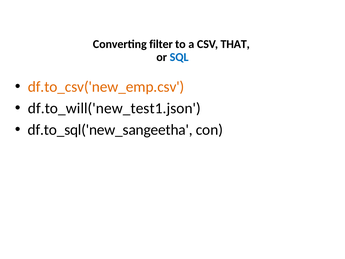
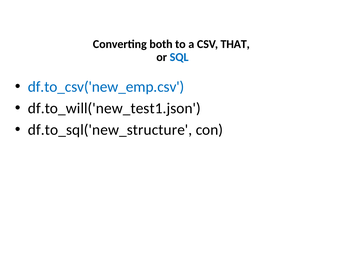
filter: filter -> both
df.to_csv('new_emp.csv colour: orange -> blue
df.to_sql('new_sangeetha: df.to_sql('new_sangeetha -> df.to_sql('new_structure
